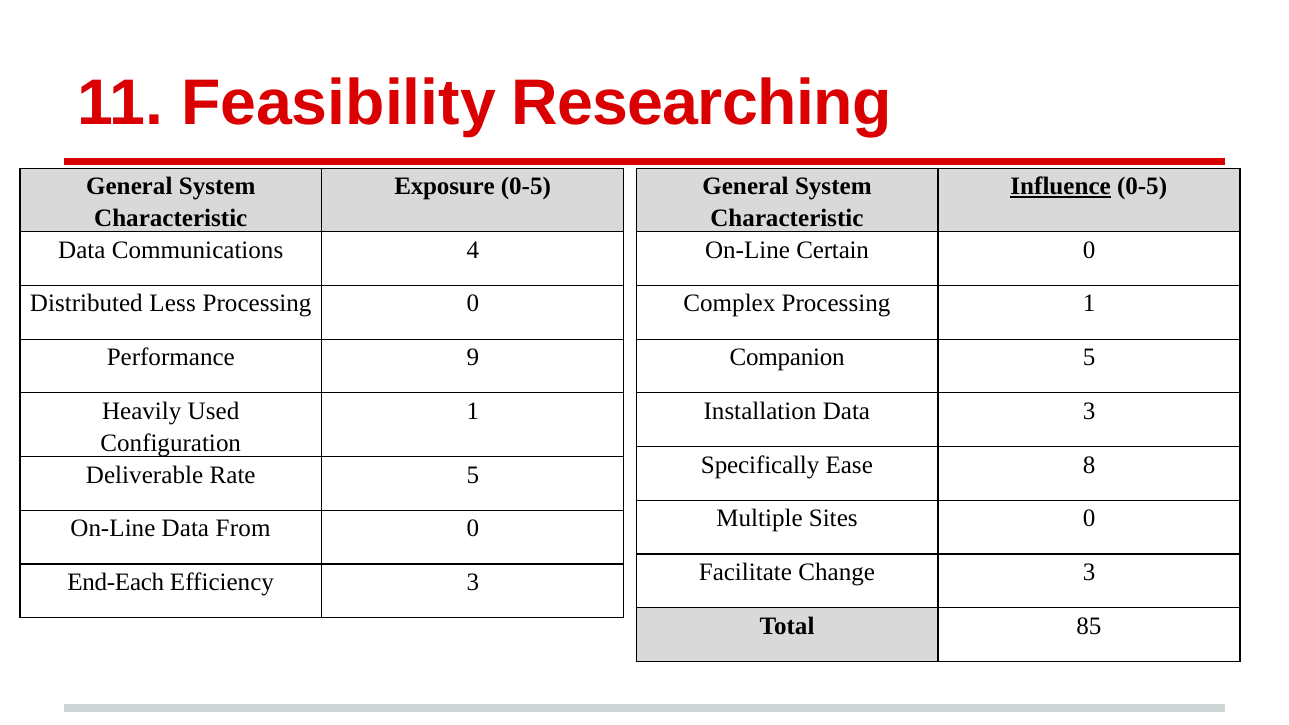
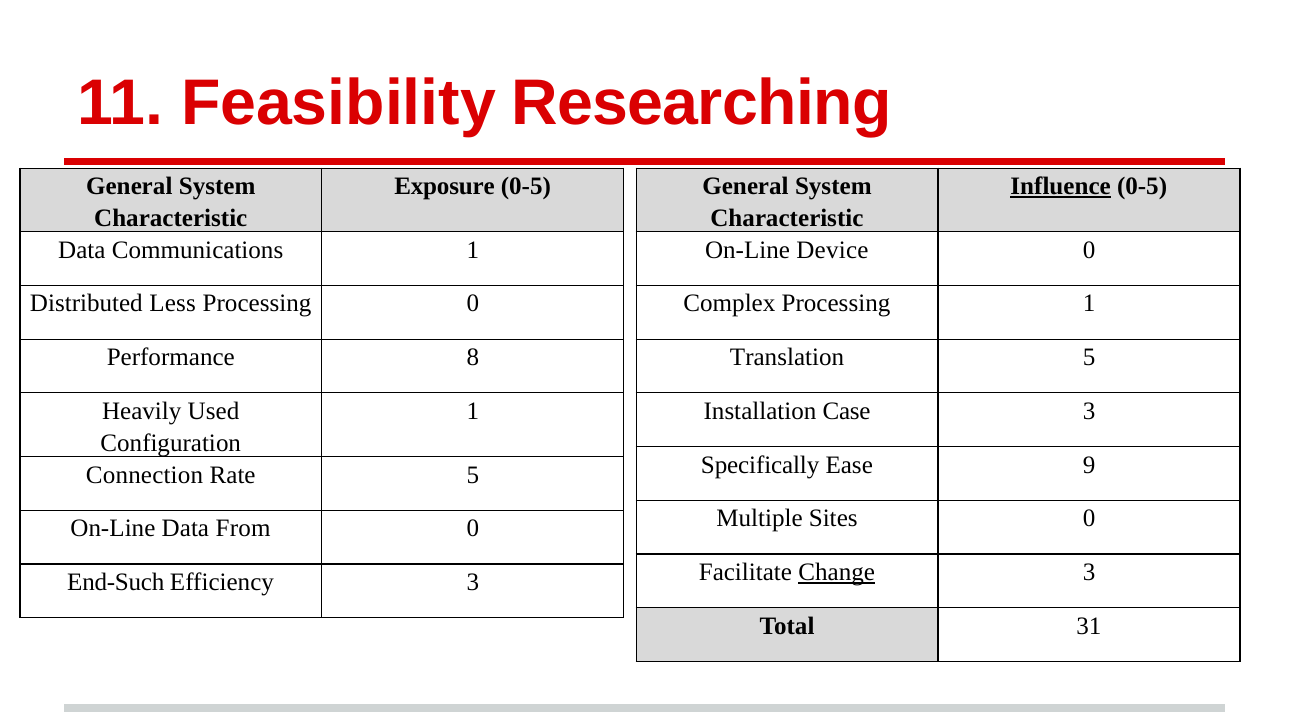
Communications 4: 4 -> 1
Certain: Certain -> Device
9: 9 -> 8
Companion: Companion -> Translation
Installation Data: Data -> Case
8: 8 -> 9
Deliverable: Deliverable -> Connection
Change underline: none -> present
End-Each: End-Each -> End-Such
85: 85 -> 31
